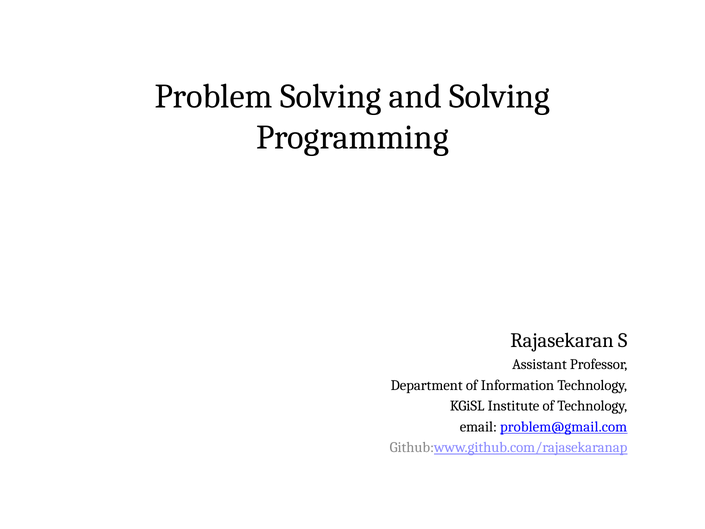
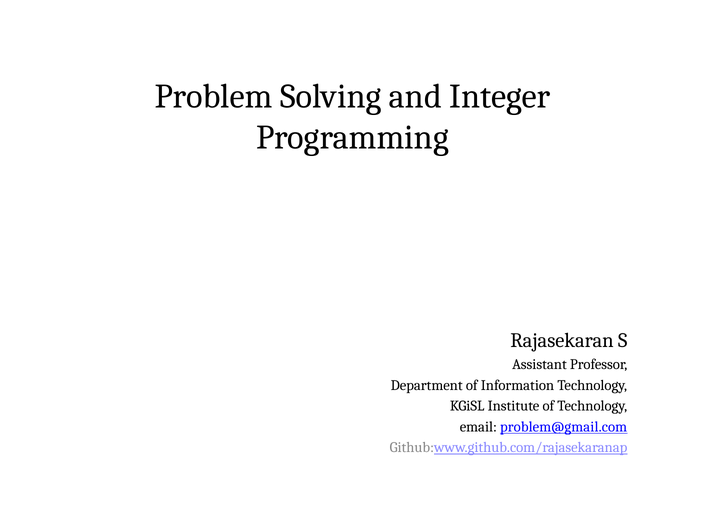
and Solving: Solving -> Integer
